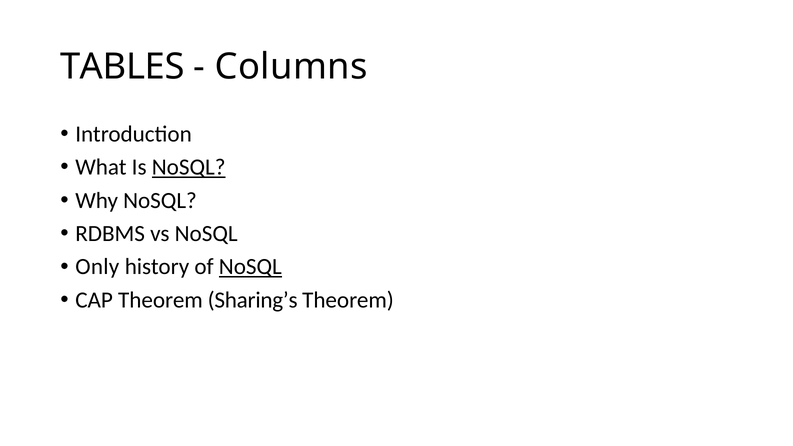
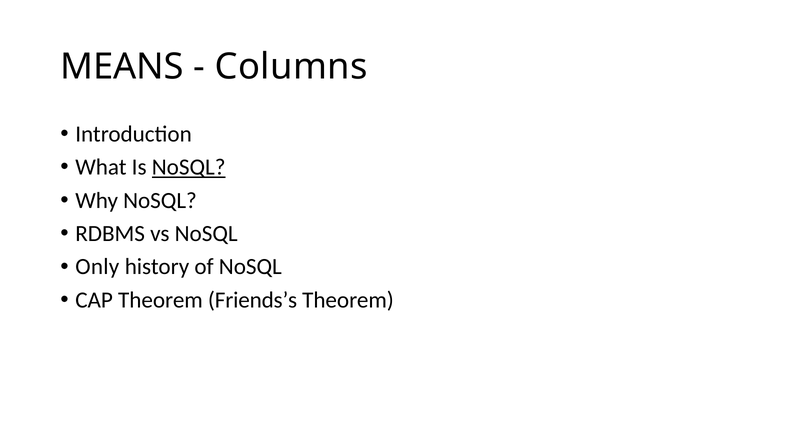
TABLES: TABLES -> MEANS
NoSQL at (250, 267) underline: present -> none
Sharing’s: Sharing’s -> Friends’s
